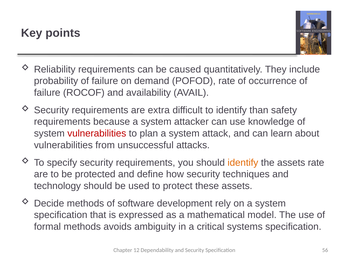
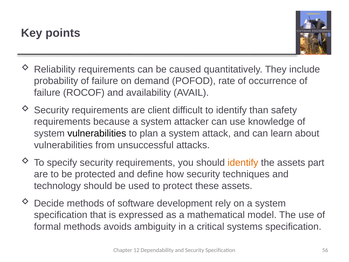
extra: extra -> client
vulnerabilities at (97, 133) colour: red -> black
assets rate: rate -> part
